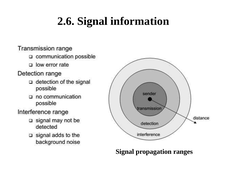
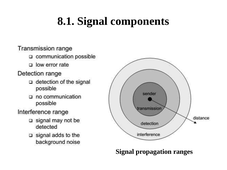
2.6: 2.6 -> 8.1
information: information -> components
